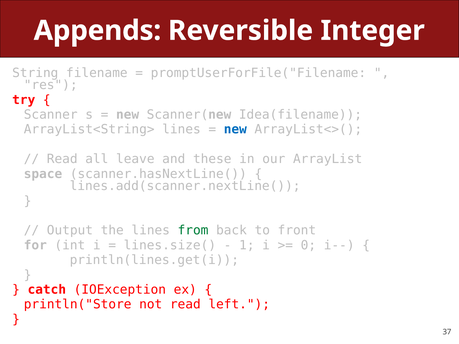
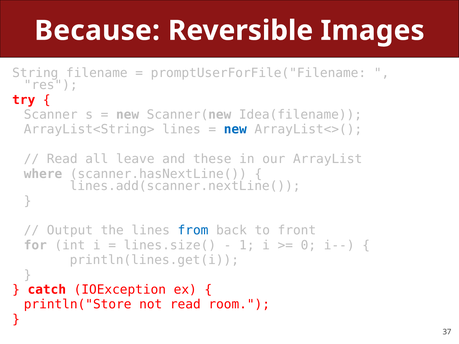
Appends: Appends -> Because
Integer: Integer -> Images
space: space -> where
from colour: green -> blue
left: left -> room
